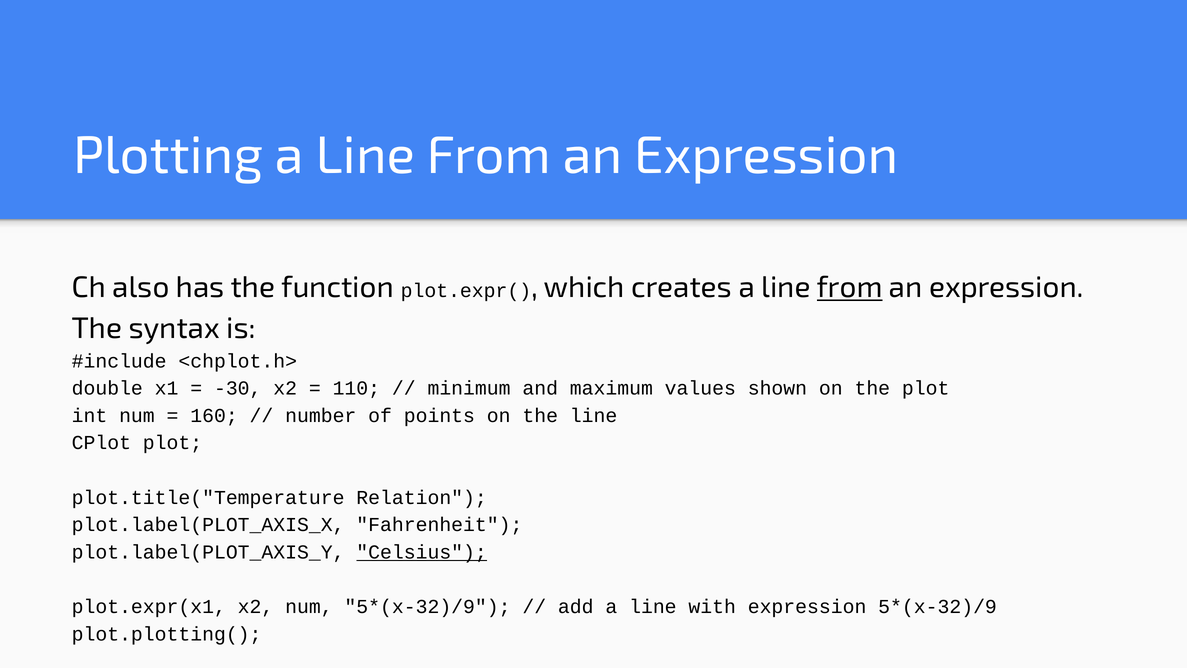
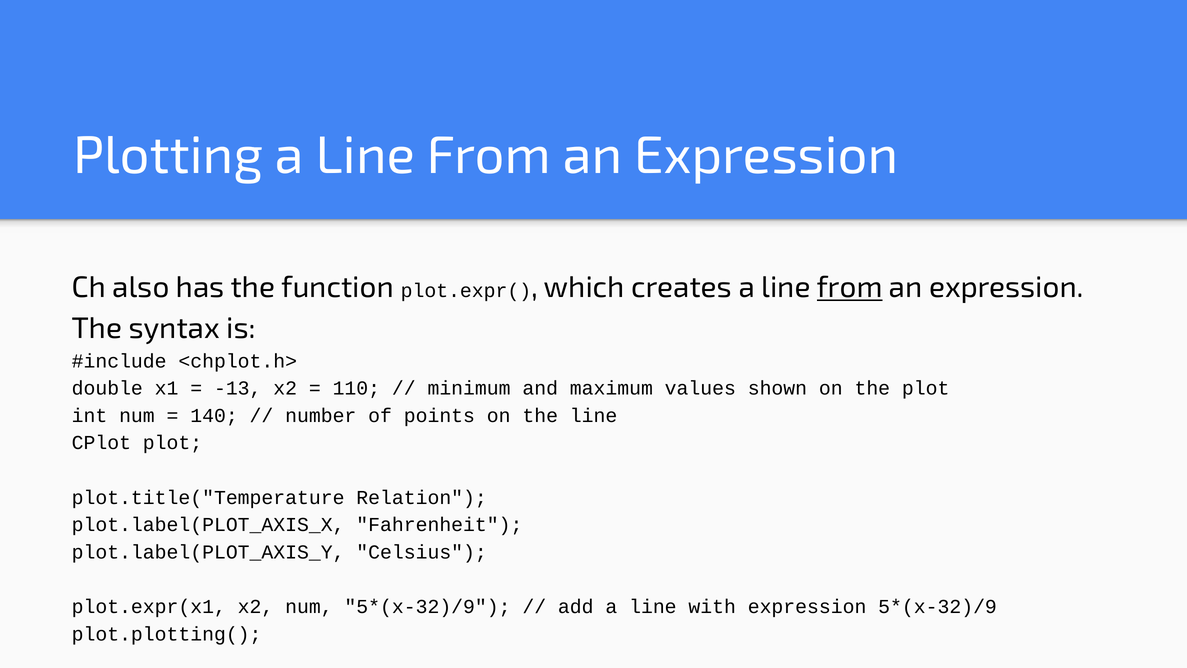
-30: -30 -> -13
160: 160 -> 140
Celsius underline: present -> none
